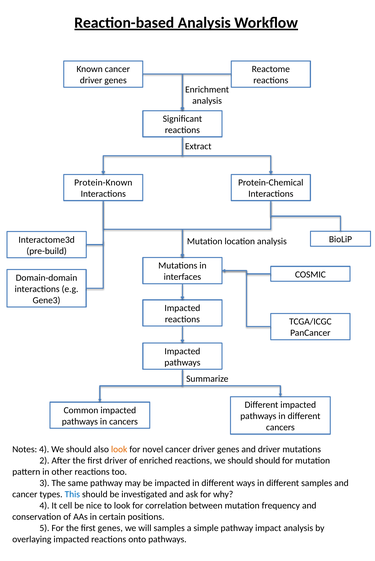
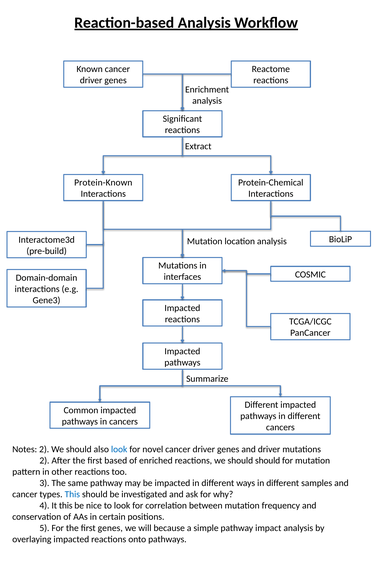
Notes 4: 4 -> 2
look at (119, 449) colour: orange -> blue
first driver: driver -> based
It cell: cell -> this
will samples: samples -> because
